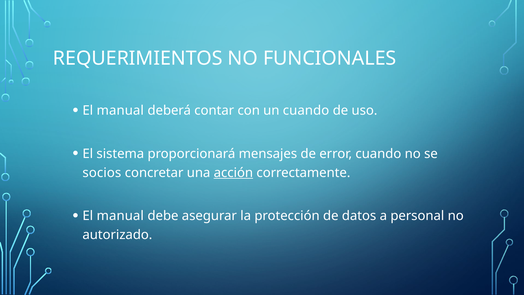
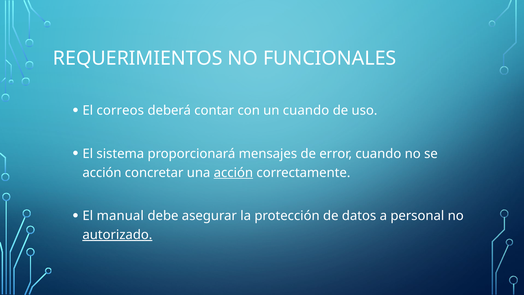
manual at (120, 111): manual -> correos
socios at (102, 173): socios -> acción
autorizado underline: none -> present
